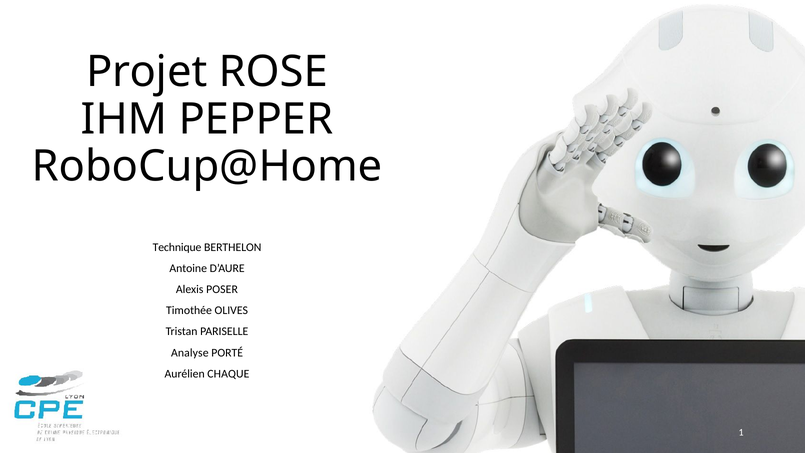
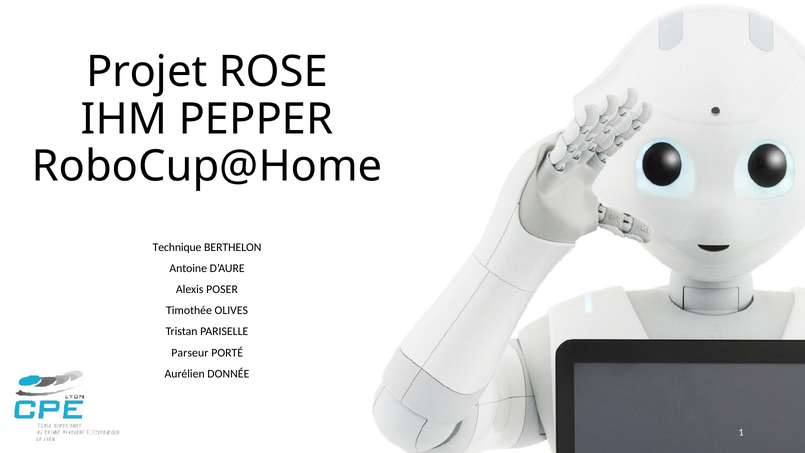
Analyse: Analyse -> Parseur
CHAQUE: CHAQUE -> DONNÉE
